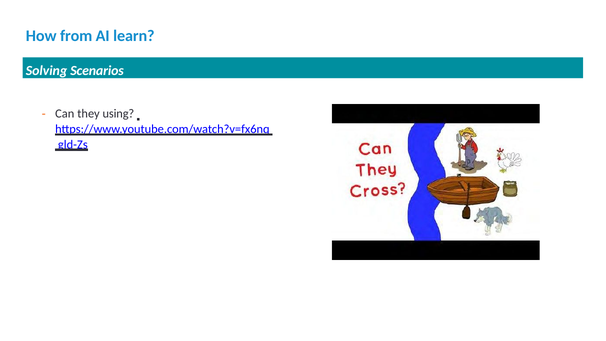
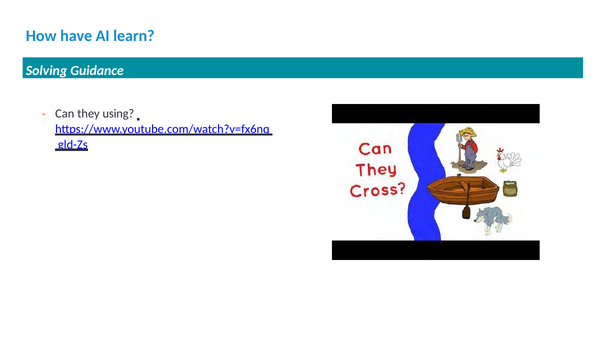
from: from -> have
Scenarios: Scenarios -> Guidance
